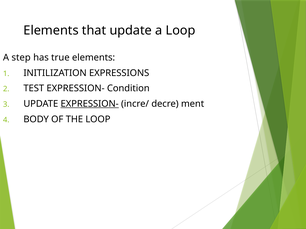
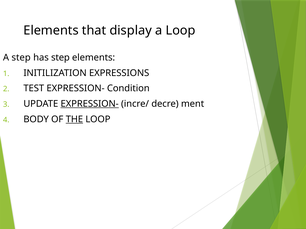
that update: update -> display
has true: true -> step
THE underline: none -> present
